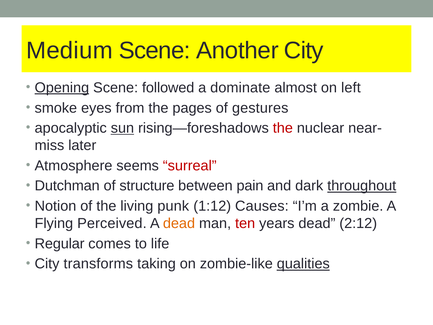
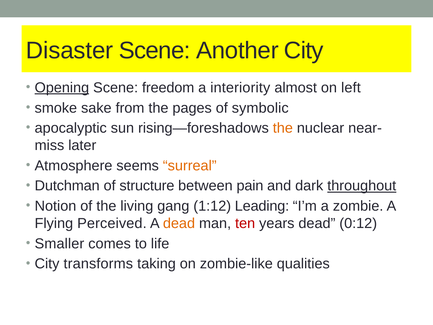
Medium: Medium -> Disaster
followed: followed -> freedom
dominate: dominate -> interiority
eyes: eyes -> sake
gestures: gestures -> symbolic
sun underline: present -> none
the at (283, 128) colour: red -> orange
surreal colour: red -> orange
punk: punk -> gang
Causes: Causes -> Leading
2:12: 2:12 -> 0:12
Regular: Regular -> Smaller
qualities underline: present -> none
